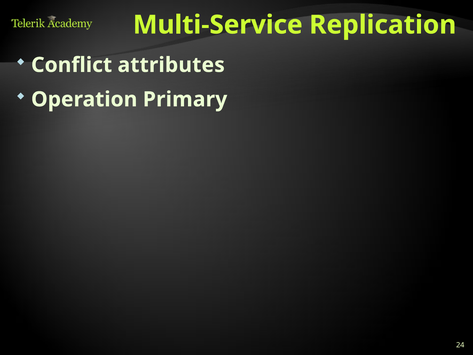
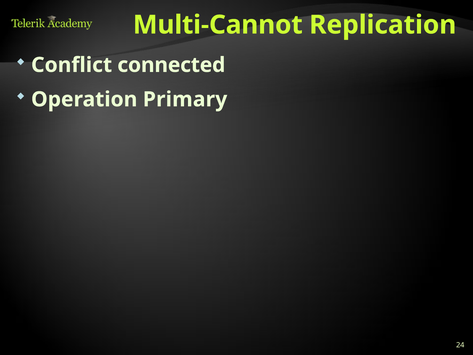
Multi-Service: Multi-Service -> Multi-Cannot
attributes: attributes -> connected
